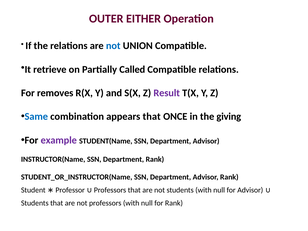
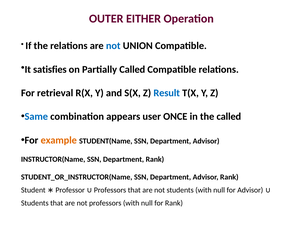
retrieve: retrieve -> satisfies
removes: removes -> retrieval
Result colour: purple -> blue
appears that: that -> user
the giving: giving -> called
example colour: purple -> orange
